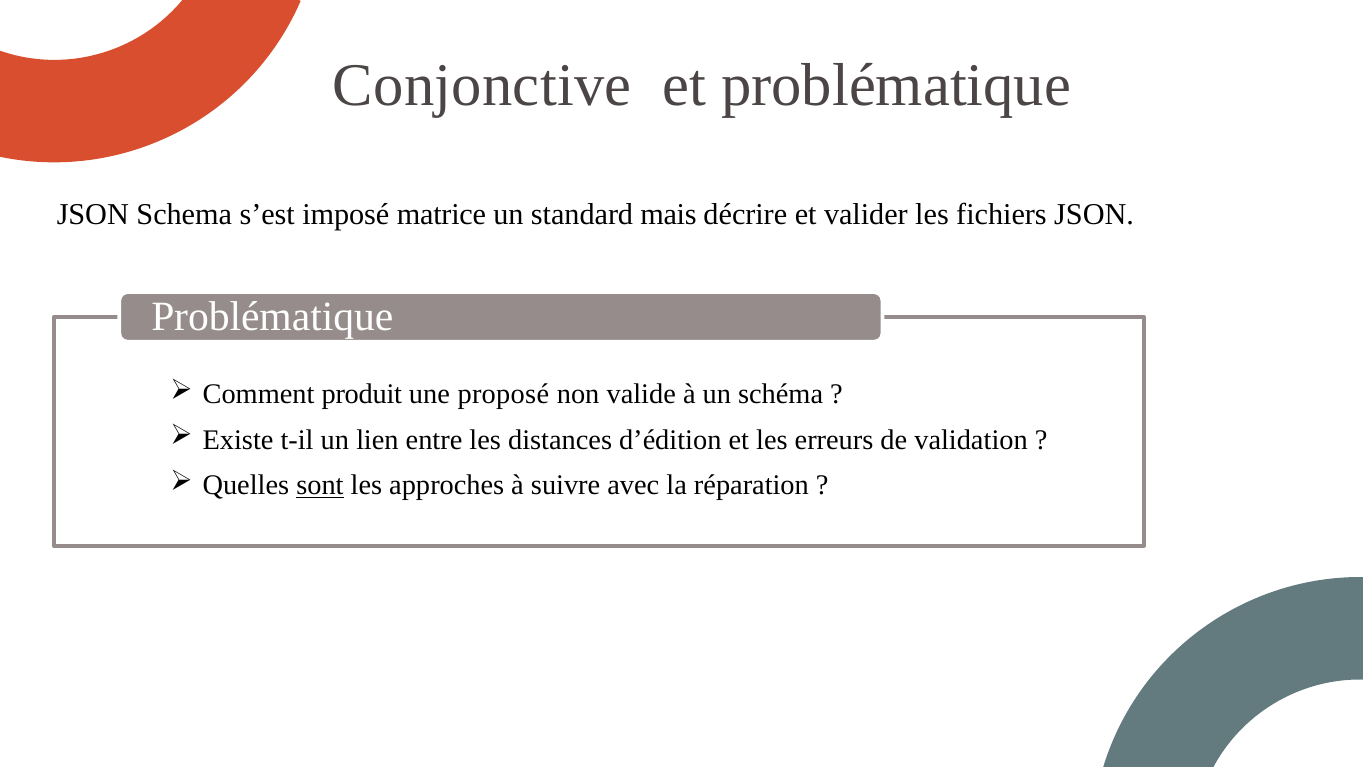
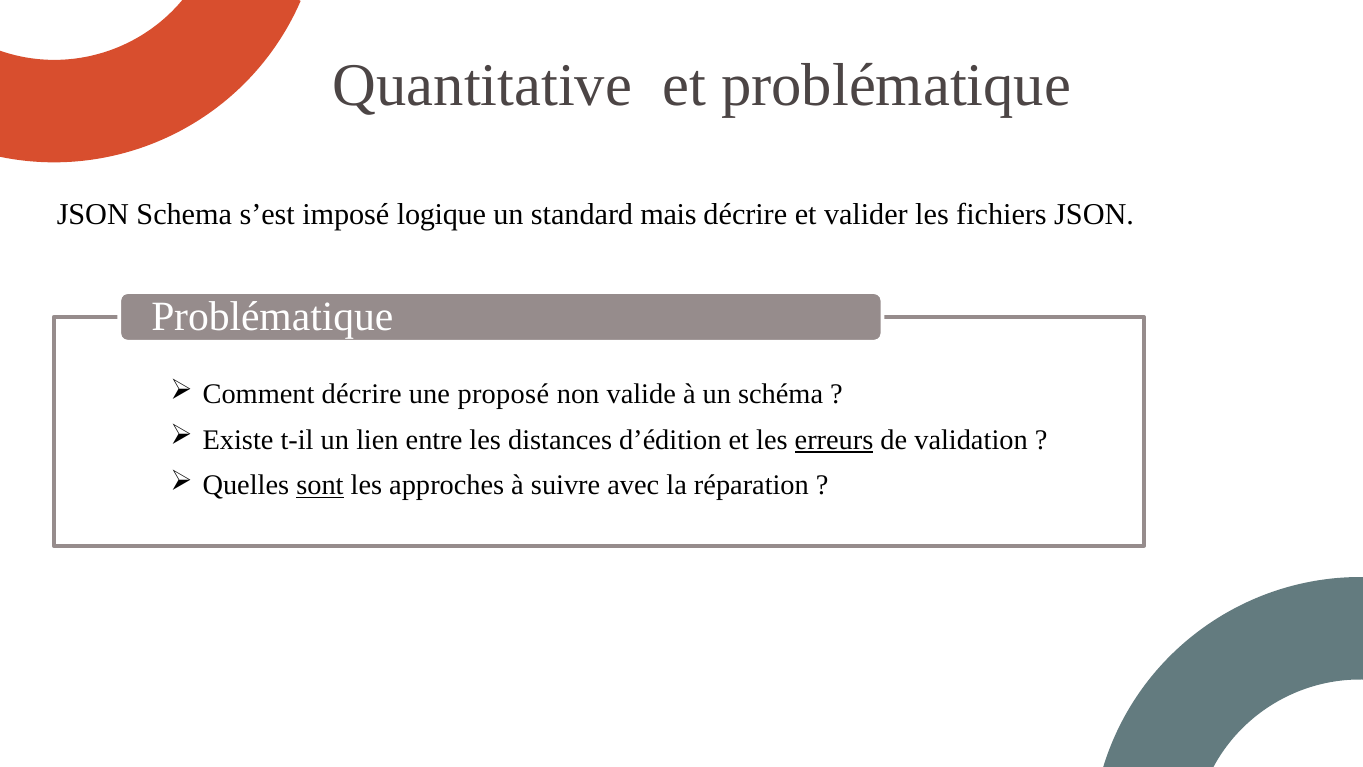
Conjonctive: Conjonctive -> Quantitative
matrice: matrice -> logique
Comment produit: produit -> décrire
erreurs underline: none -> present
